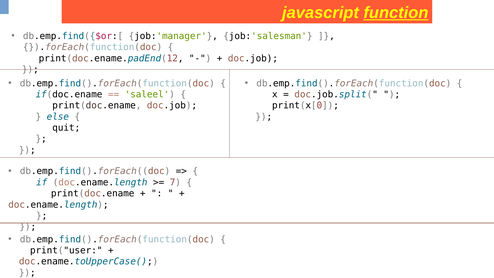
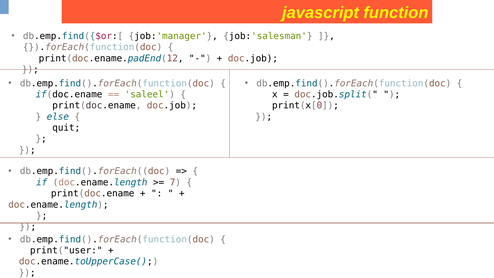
function underline: present -> none
